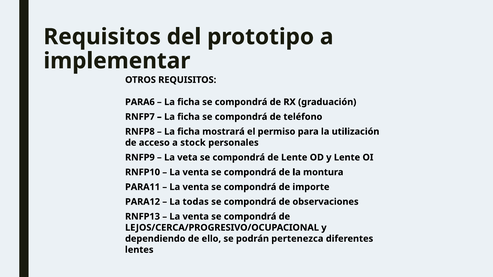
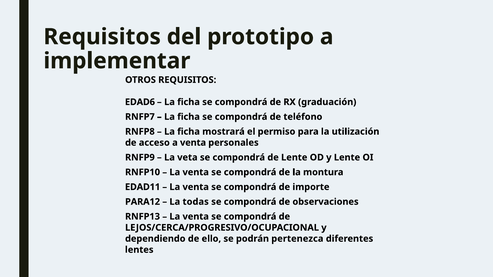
PARA6: PARA6 -> EDAD6
a stock: stock -> venta
PARA11: PARA11 -> EDAD11
